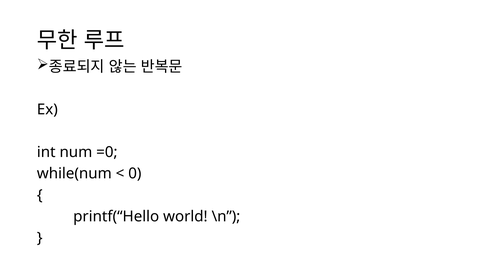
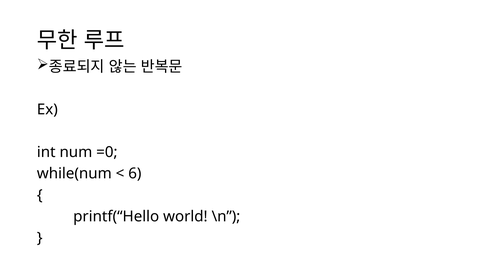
0: 0 -> 6
